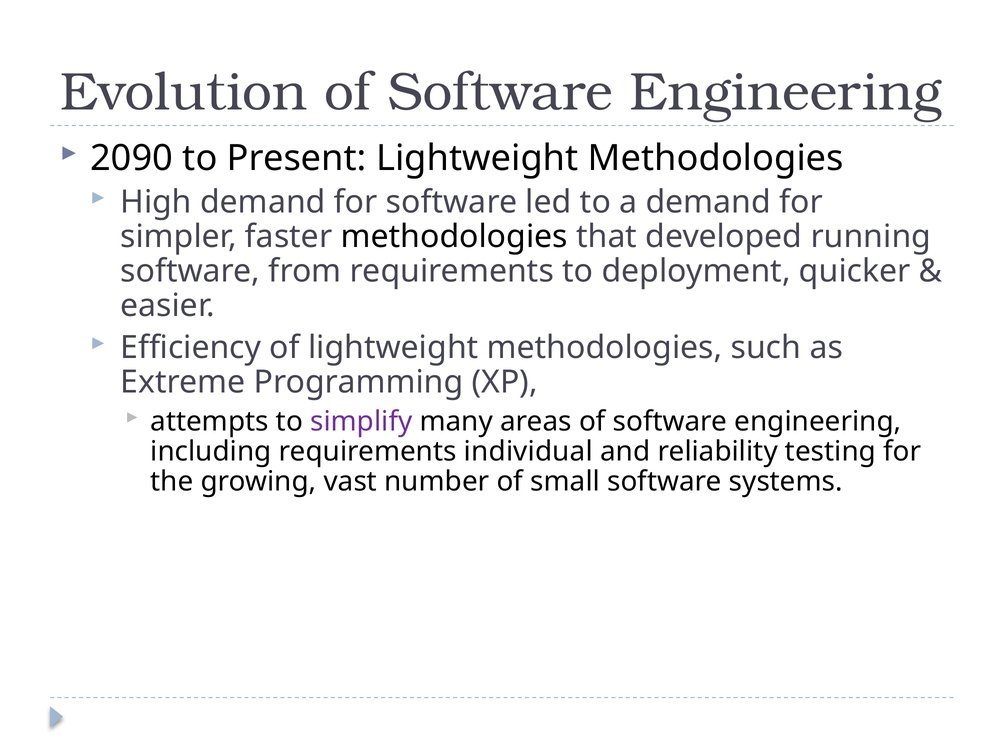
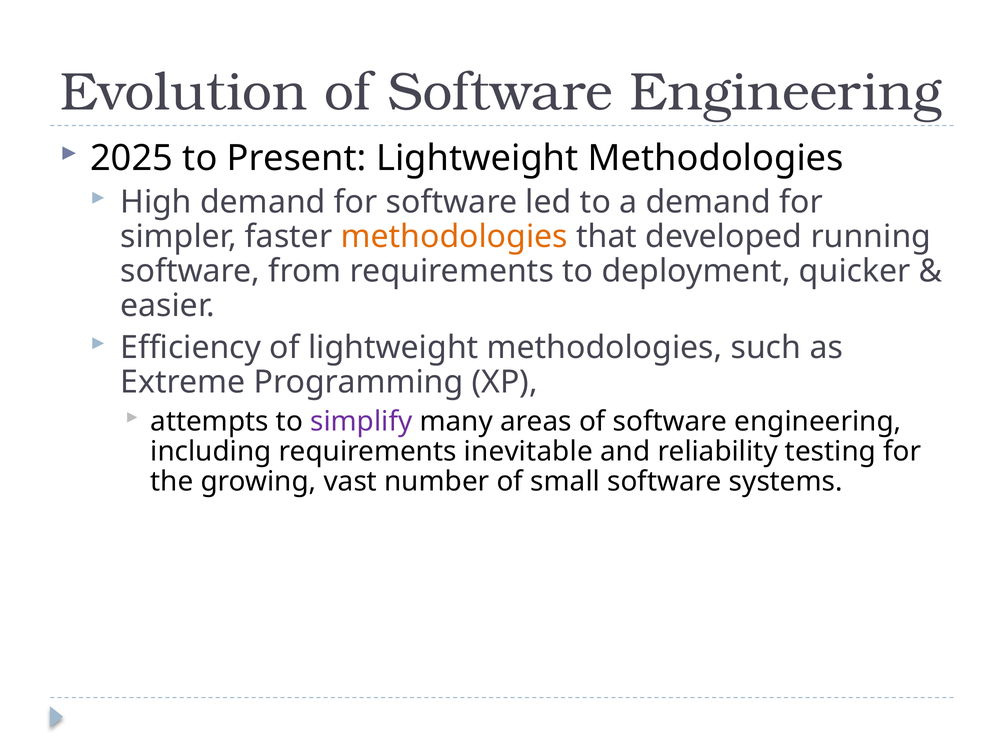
2090: 2090 -> 2025
methodologies at (454, 237) colour: black -> orange
individual: individual -> inevitable
